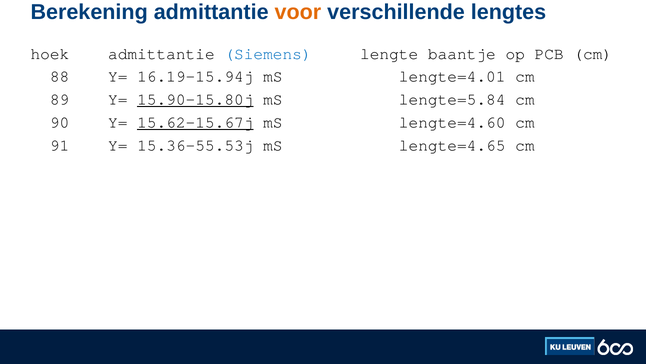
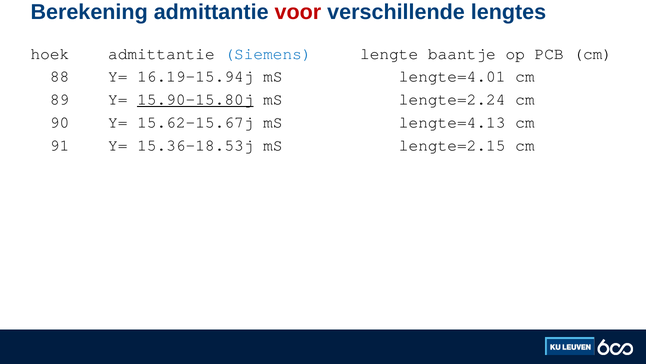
voor colour: orange -> red
lengte=5.84: lengte=5.84 -> lengte=2.24
15.62-15.67j underline: present -> none
lengte=4.60: lengte=4.60 -> lengte=4.13
15.36-55.53j: 15.36-55.53j -> 15.36-18.53j
lengte=4.65: lengte=4.65 -> lengte=2.15
